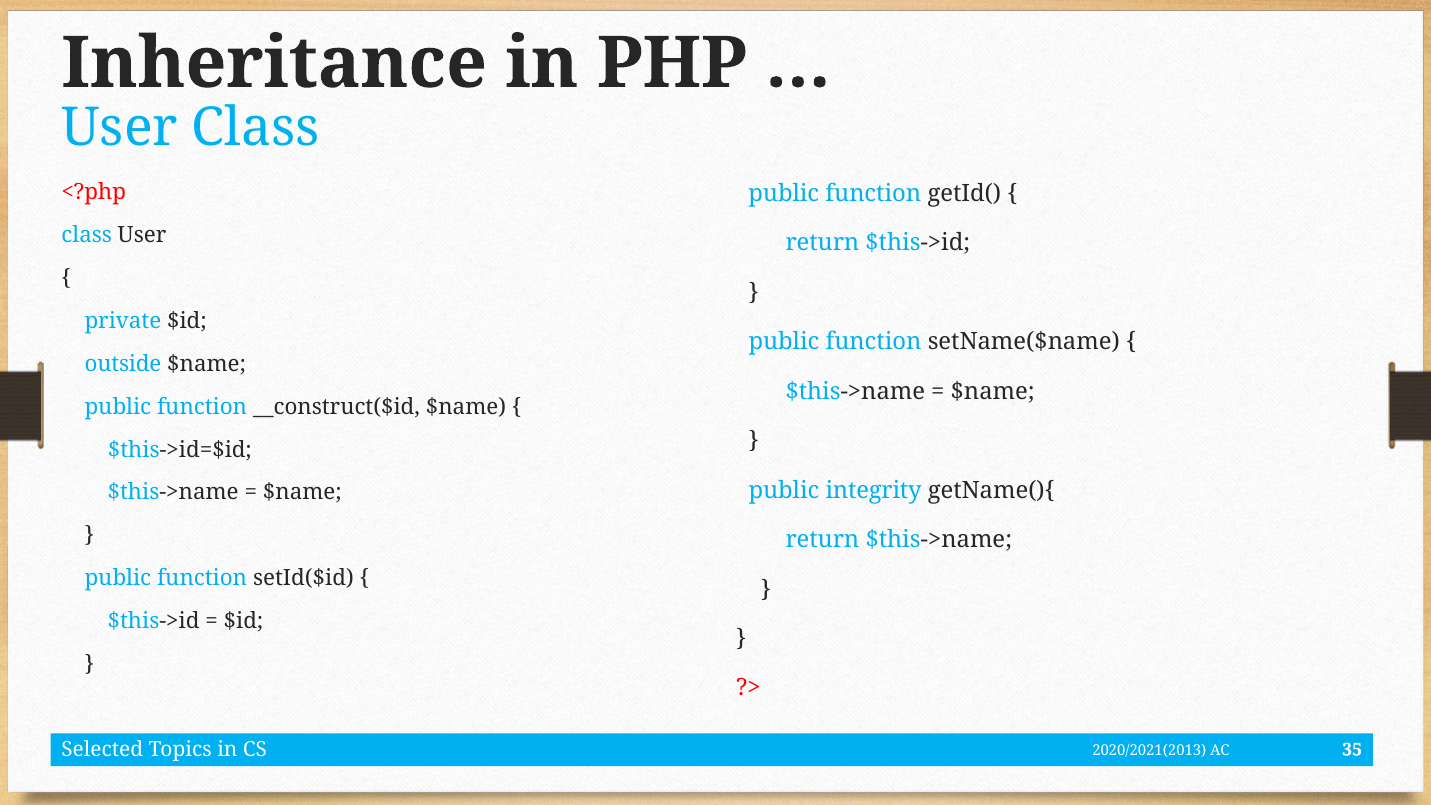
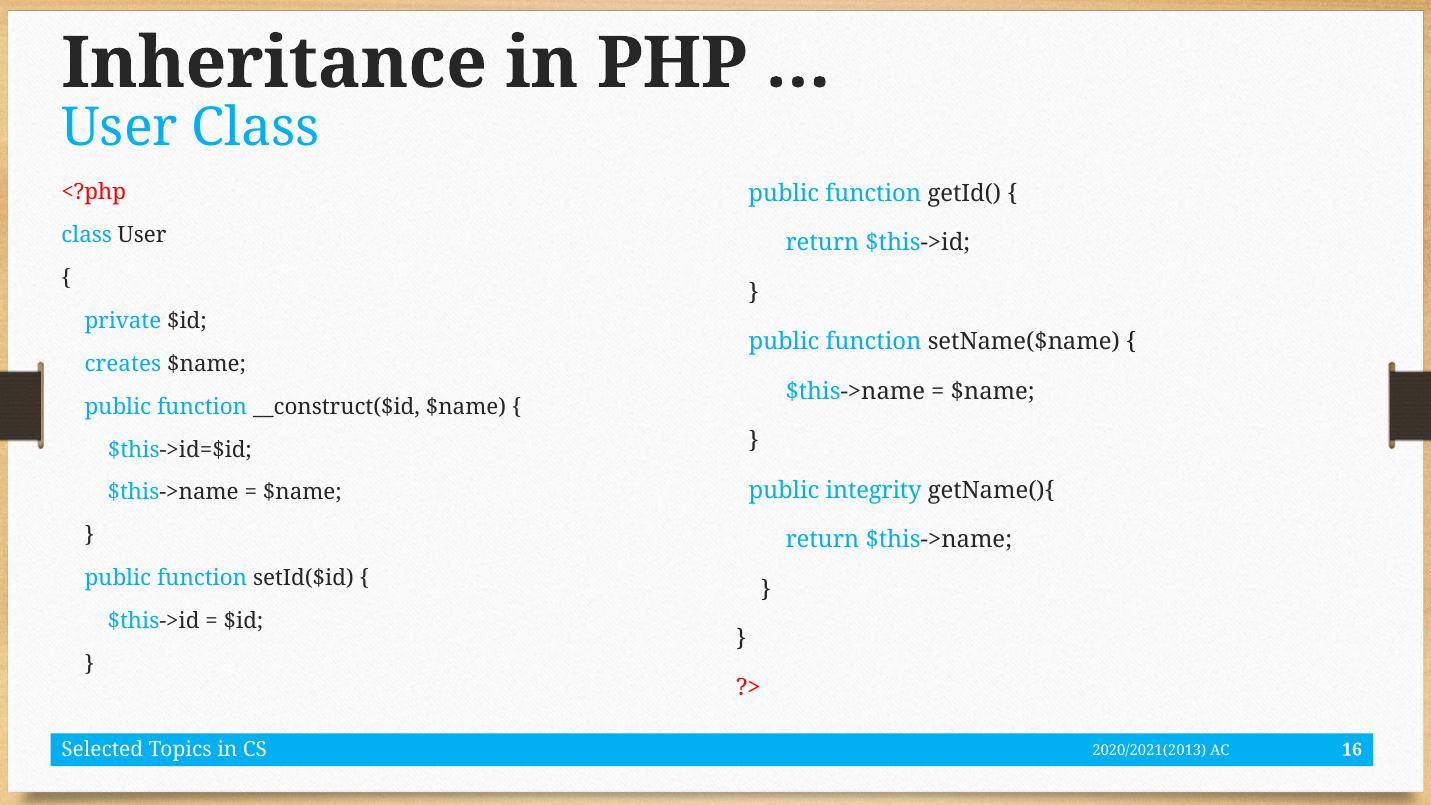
outside: outside -> creates
35: 35 -> 16
